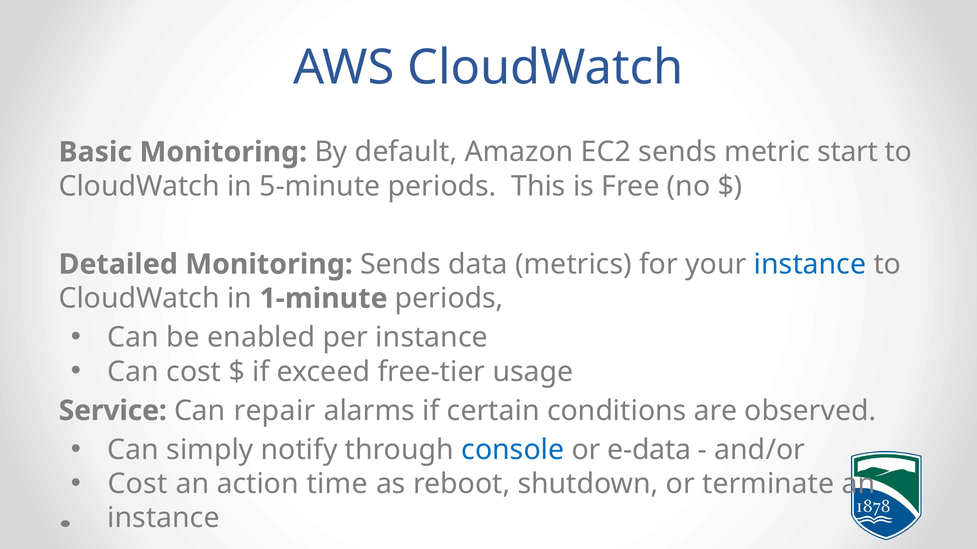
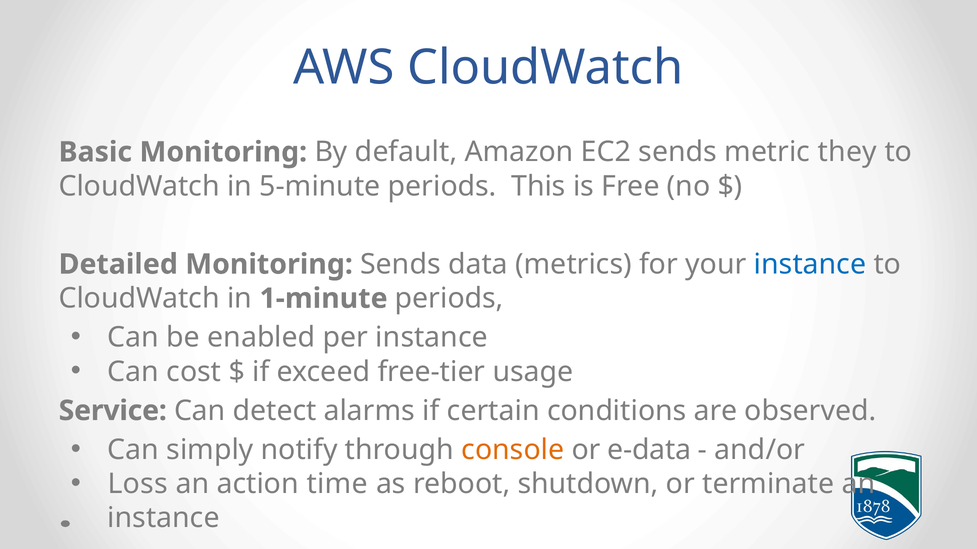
start: start -> they
repair: repair -> detect
console colour: blue -> orange
Cost at (138, 484): Cost -> Loss
